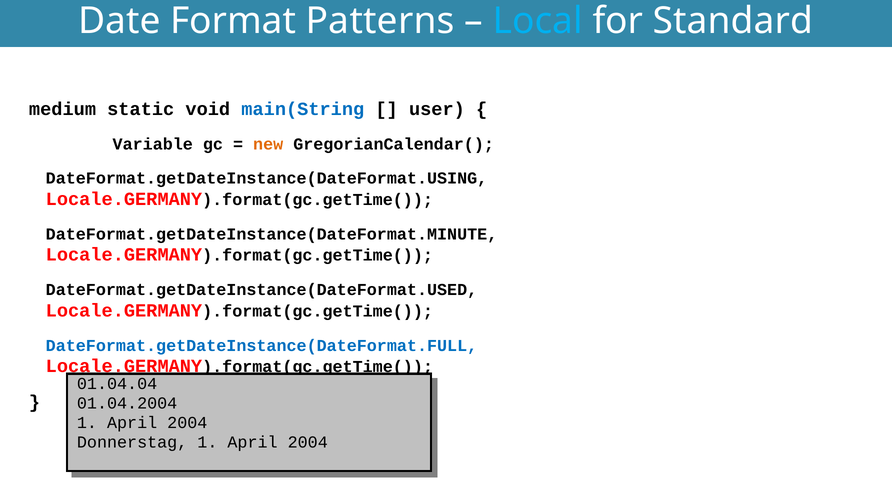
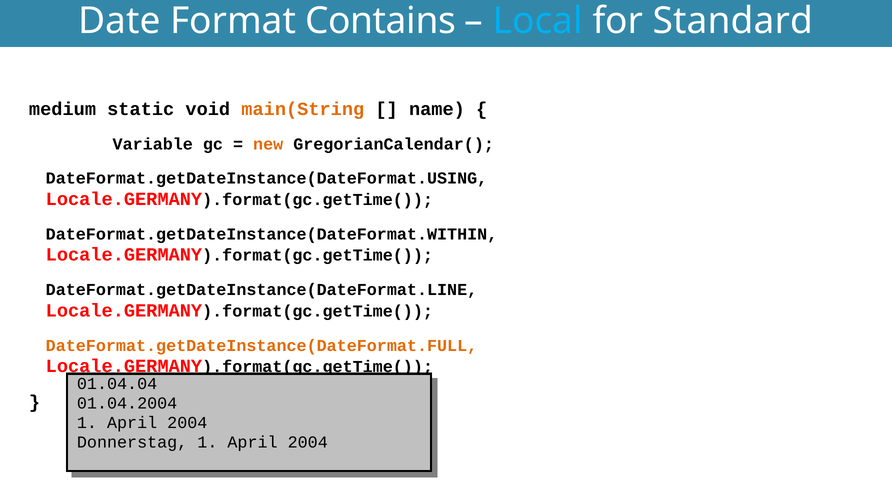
Patterns: Patterns -> Contains
main(String colour: blue -> orange
user: user -> name
DateFormat.getDateInstance(DateFormat.MINUTE: DateFormat.getDateInstance(DateFormat.MINUTE -> DateFormat.getDateInstance(DateFormat.WITHIN
DateFormat.getDateInstance(DateFormat.USED: DateFormat.getDateInstance(DateFormat.USED -> DateFormat.getDateInstance(DateFormat.LINE
DateFormat.getDateInstance(DateFormat.FULL colour: blue -> orange
